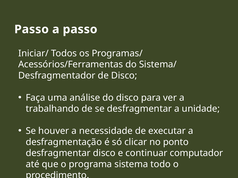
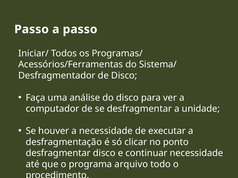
trabalhando: trabalhando -> computador
continuar computador: computador -> necessidade
sistema: sistema -> arquivo
